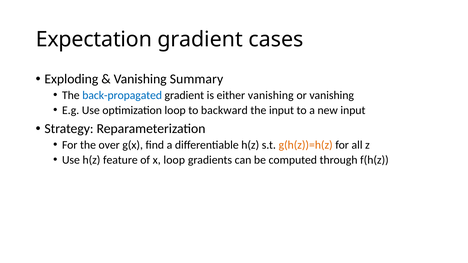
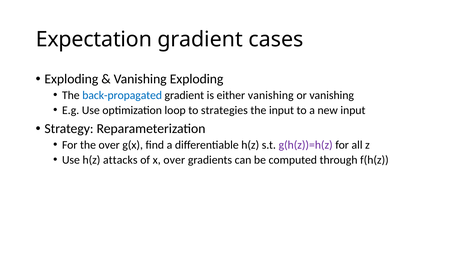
Vanishing Summary: Summary -> Exploding
backward: backward -> strategies
g(h(z))=h(z colour: orange -> purple
feature: feature -> attacks
x loop: loop -> over
